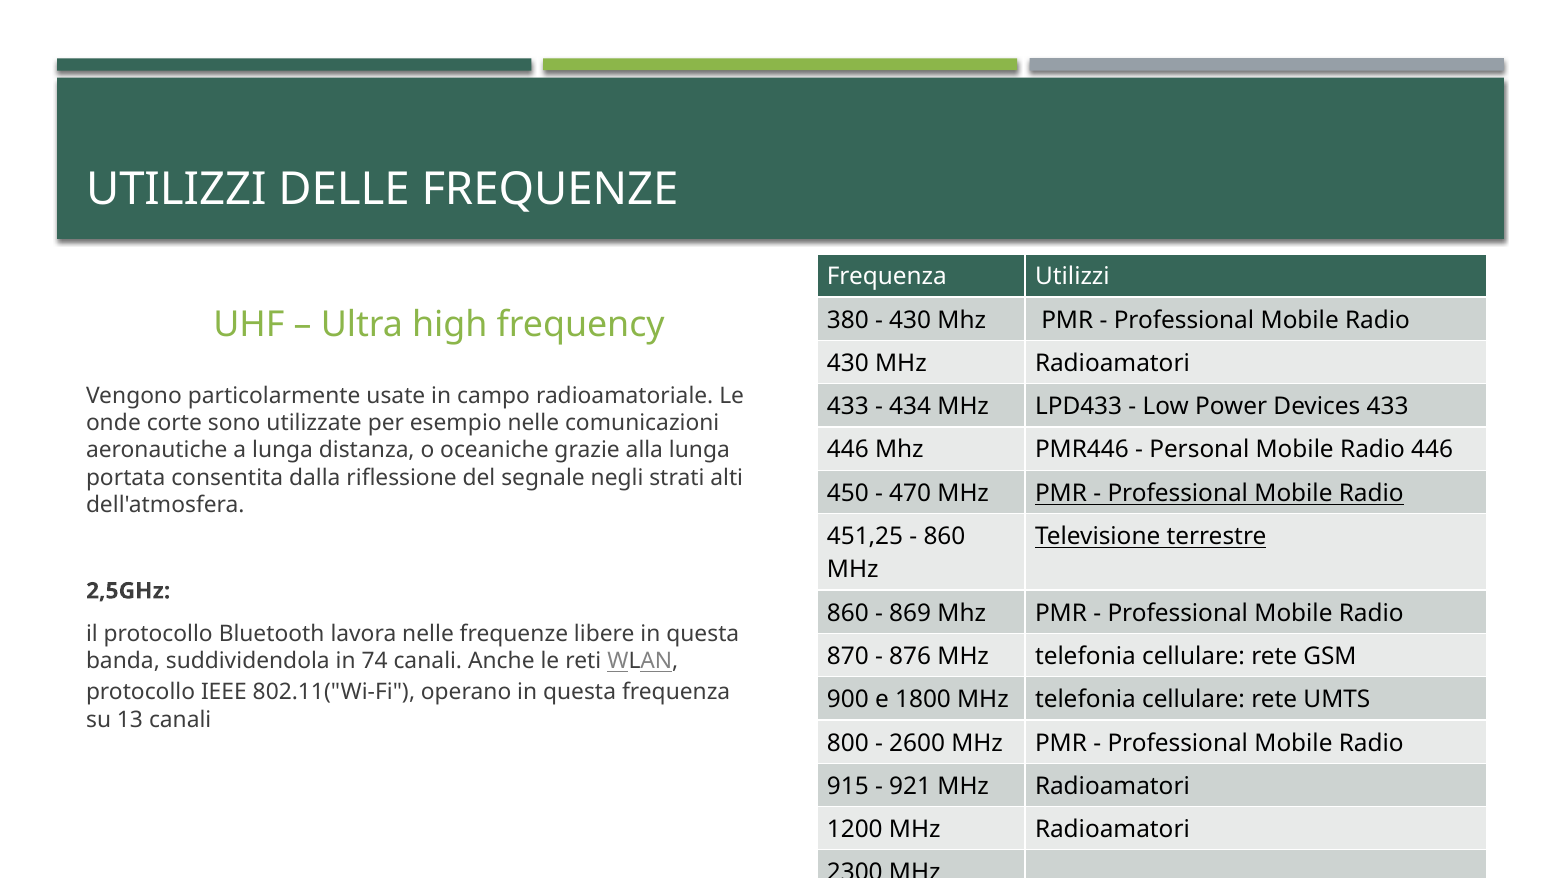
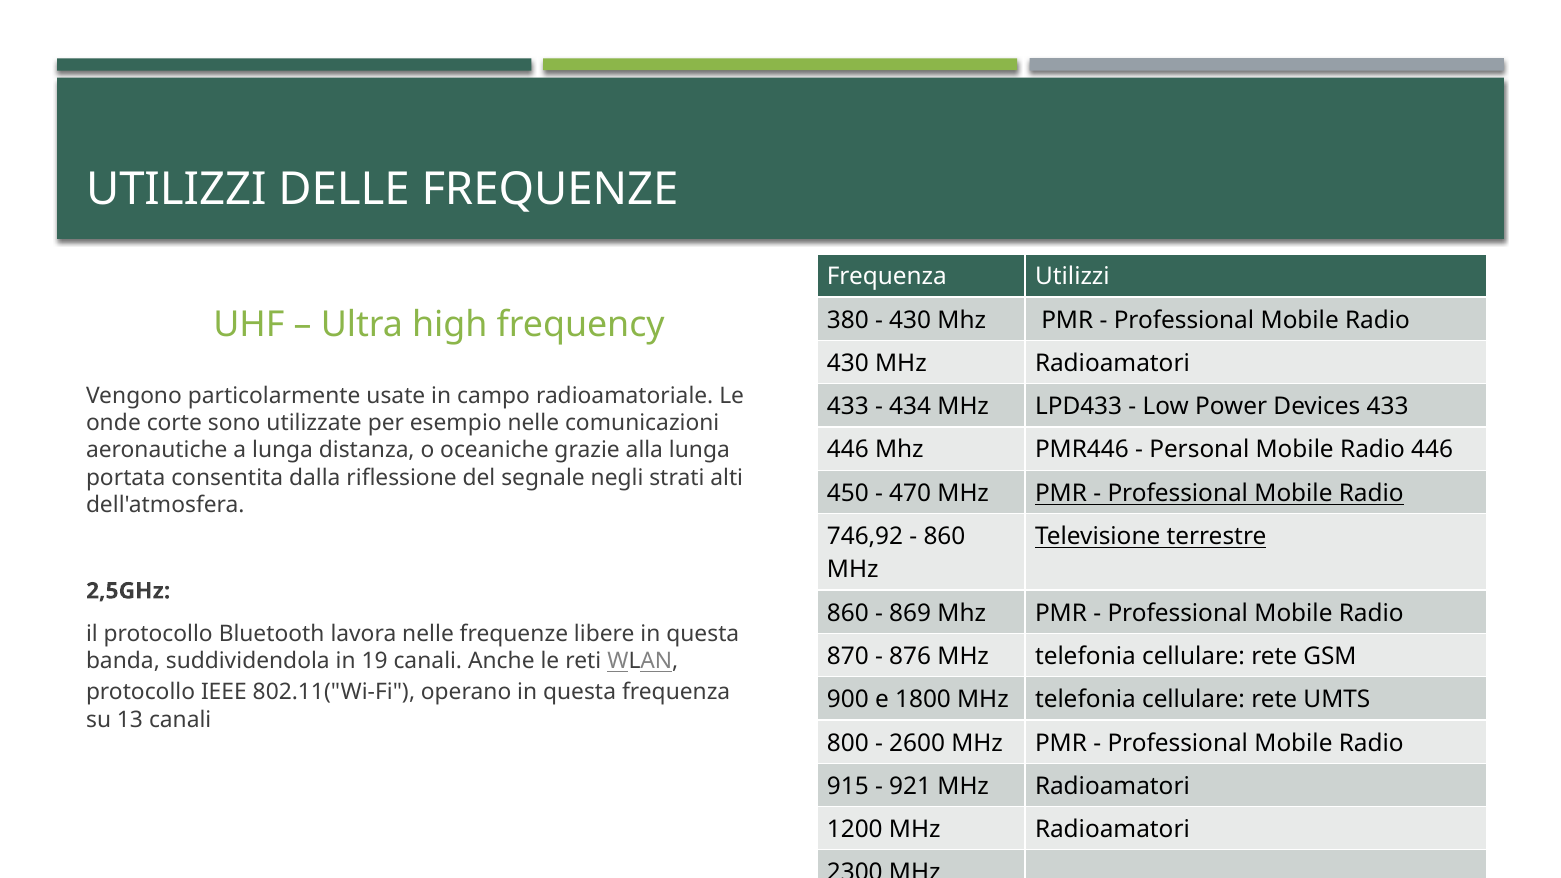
451,25: 451,25 -> 746,92
74: 74 -> 19
